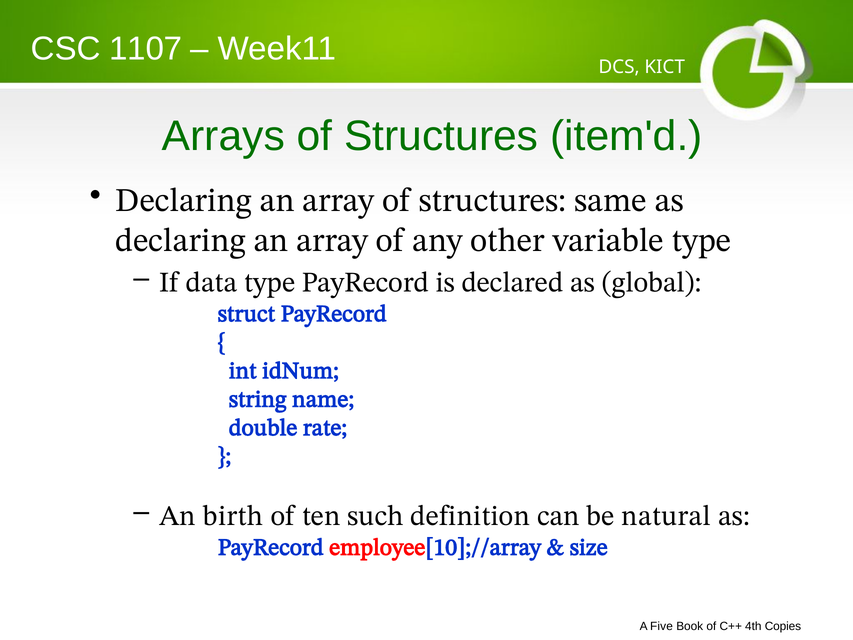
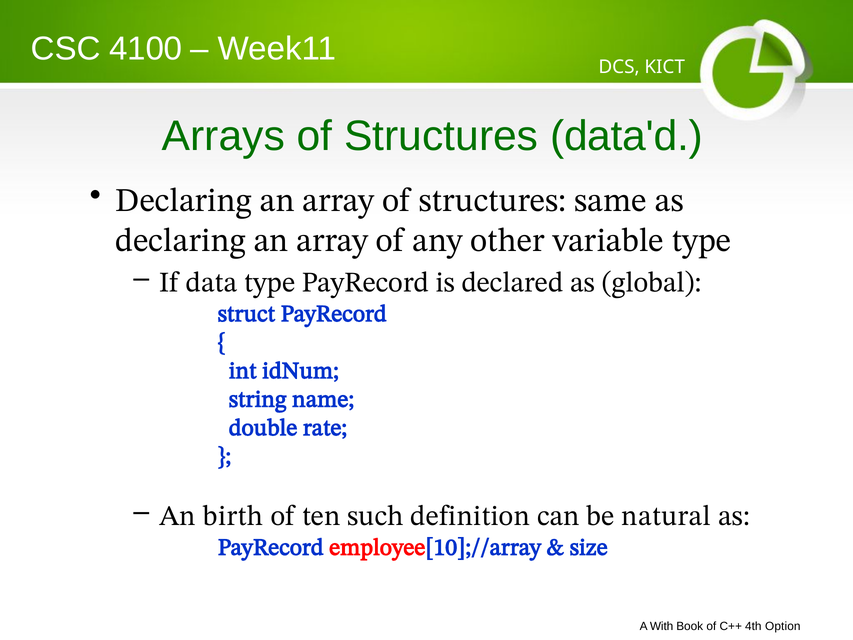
1107: 1107 -> 4100
item'd: item'd -> data'd
Five: Five -> With
Copies: Copies -> Option
